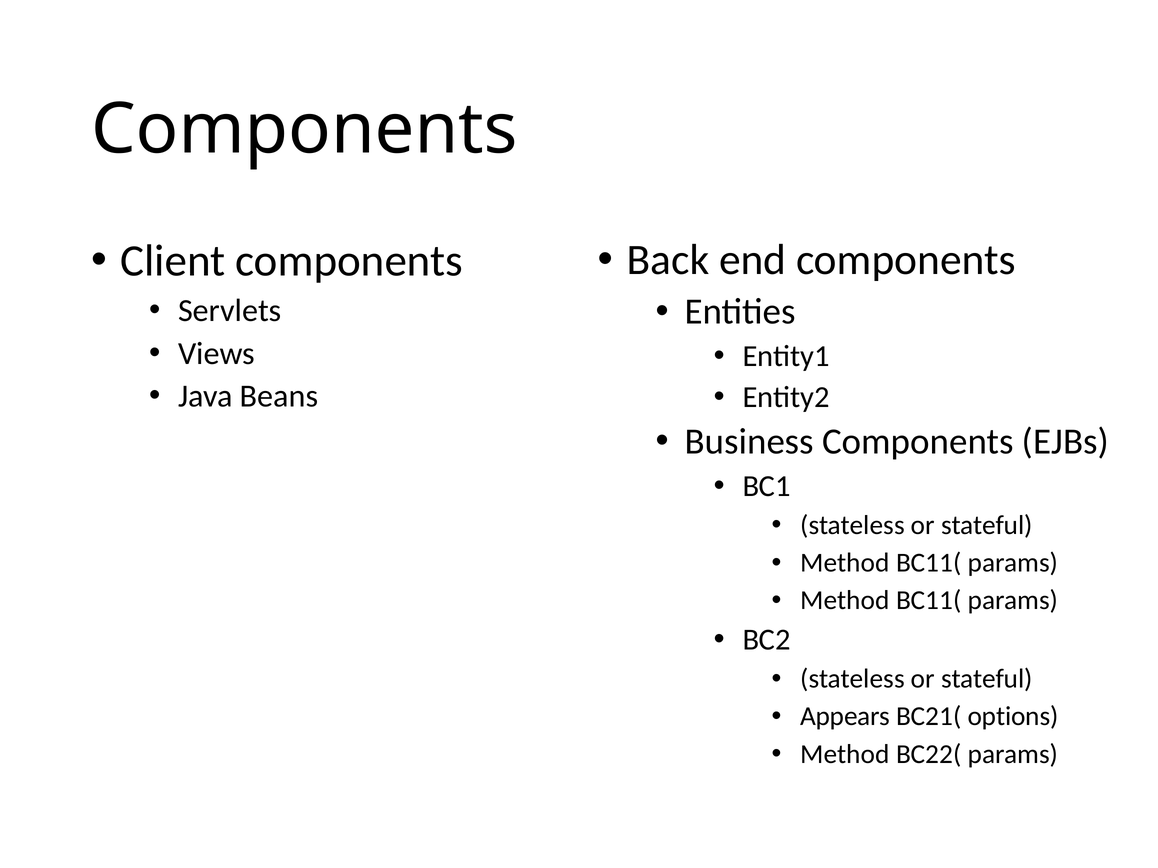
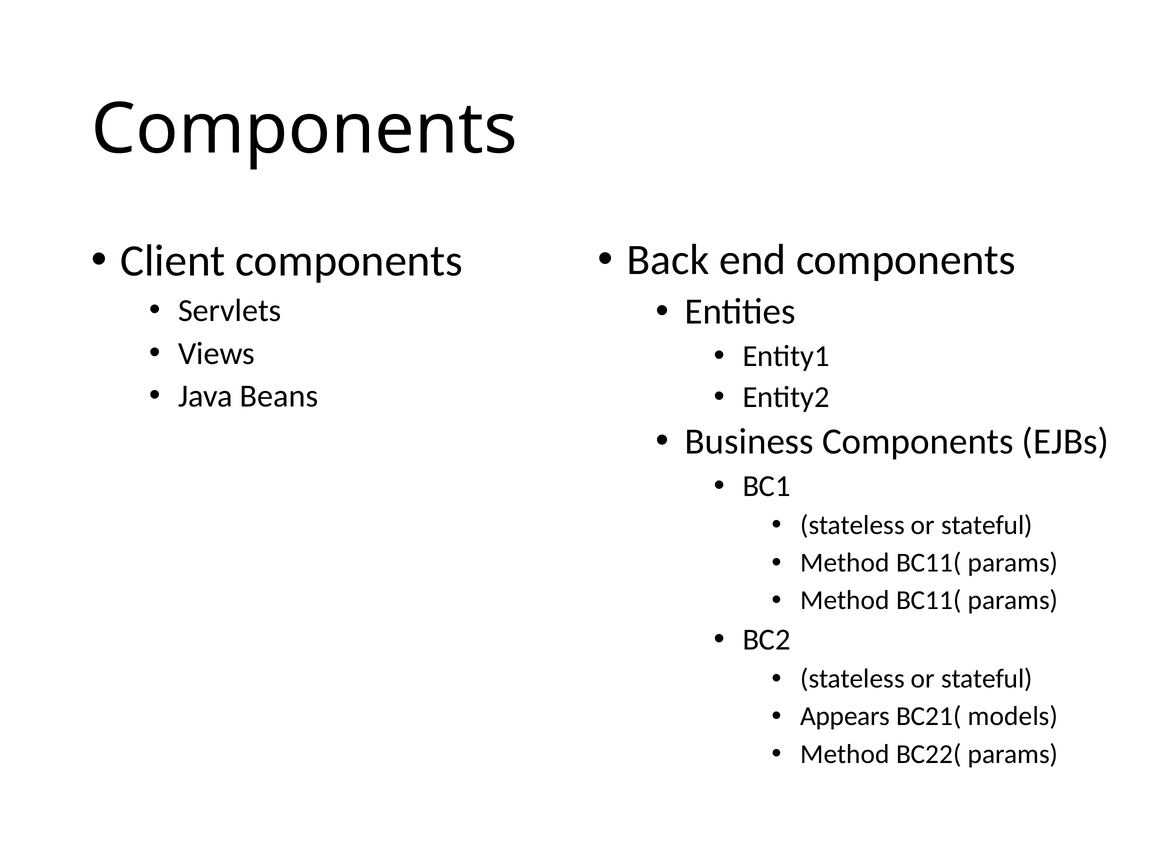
options: options -> models
